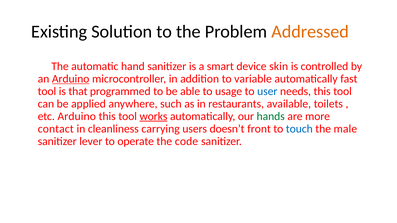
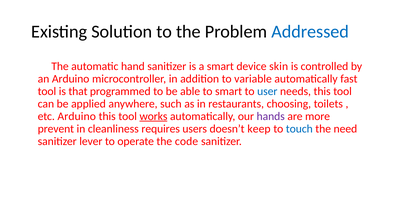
Addressed colour: orange -> blue
Arduino at (71, 79) underline: present -> none
to usage: usage -> smart
available: available -> choosing
hands colour: green -> purple
contact: contact -> prevent
carrying: carrying -> requires
front: front -> keep
male: male -> need
